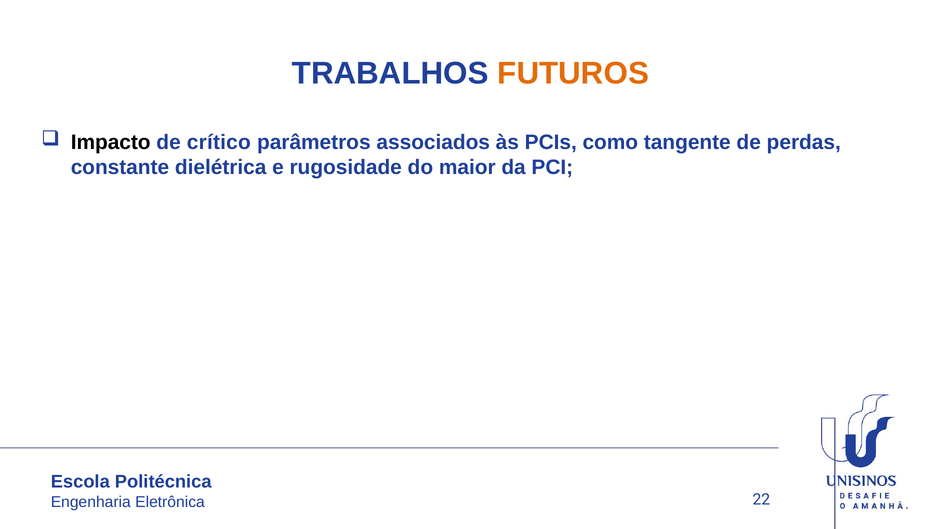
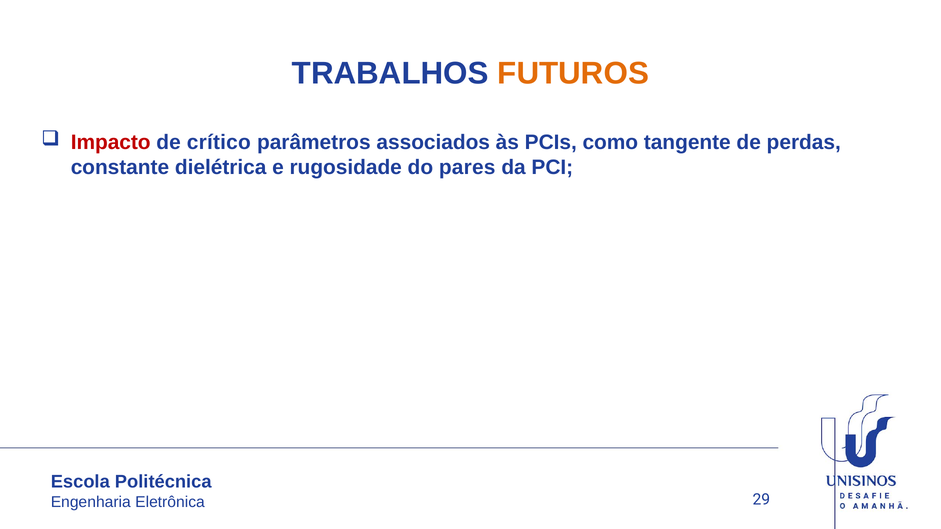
Impacto colour: black -> red
maior: maior -> pares
22: 22 -> 29
